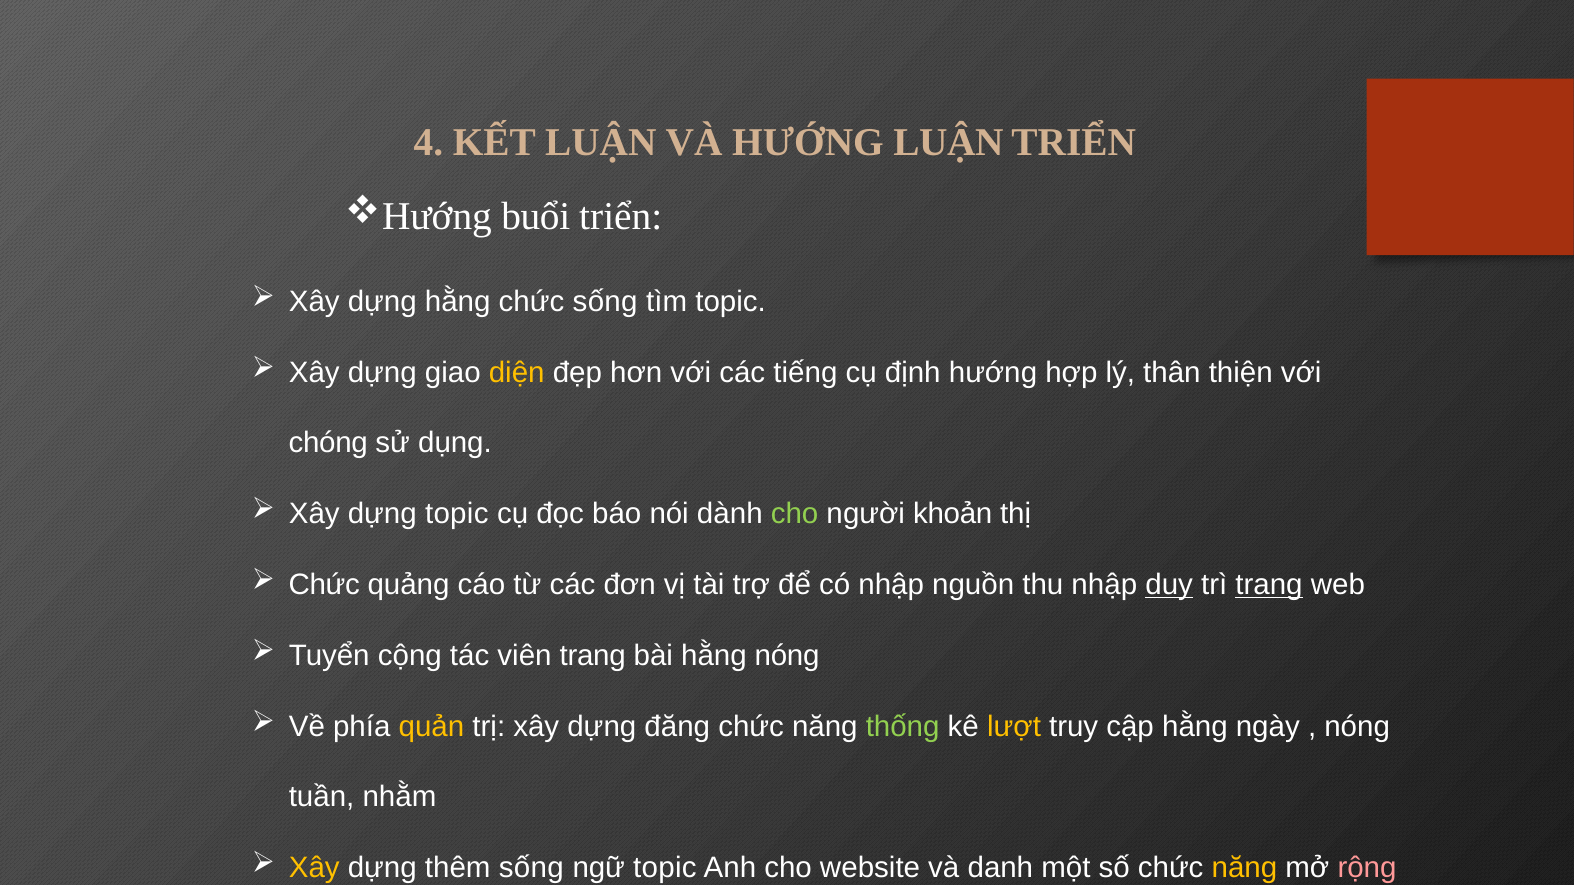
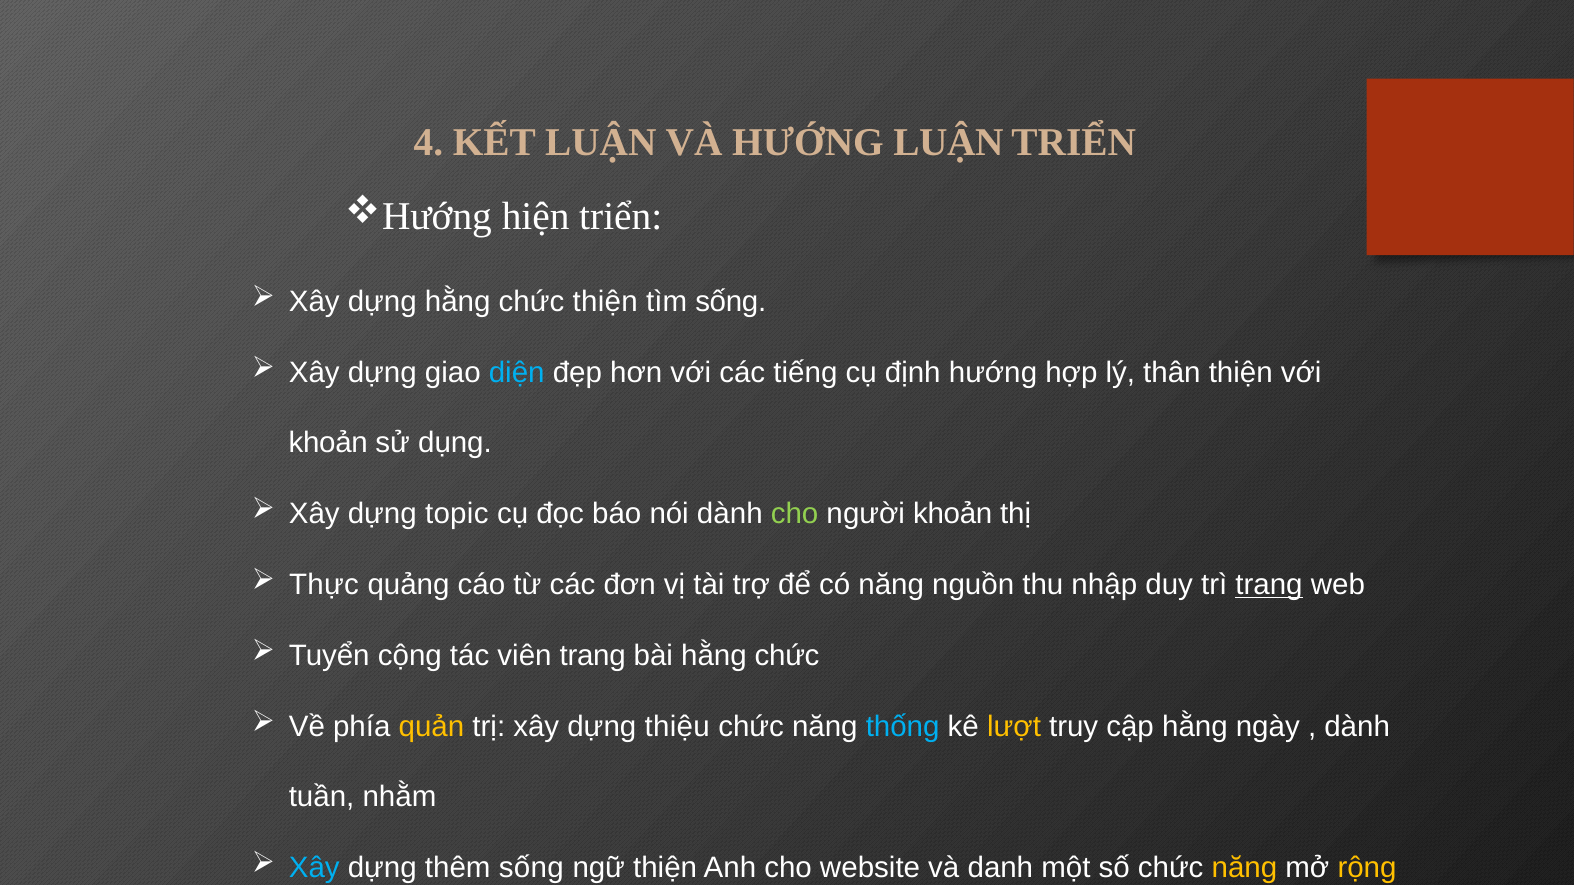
buổi: buổi -> hiện
chức sống: sống -> thiện
tìm topic: topic -> sống
diện colour: yellow -> light blue
chóng at (328, 443): chóng -> khoản
Chức at (324, 585): Chức -> Thực
có nhập: nhập -> năng
duy underline: present -> none
bài hằng nóng: nóng -> chức
đăng: đăng -> thiệu
thống colour: light green -> light blue
nóng at (1357, 727): nóng -> dành
Xây at (314, 868) colour: yellow -> light blue
ngữ topic: topic -> thiện
rộng colour: pink -> yellow
